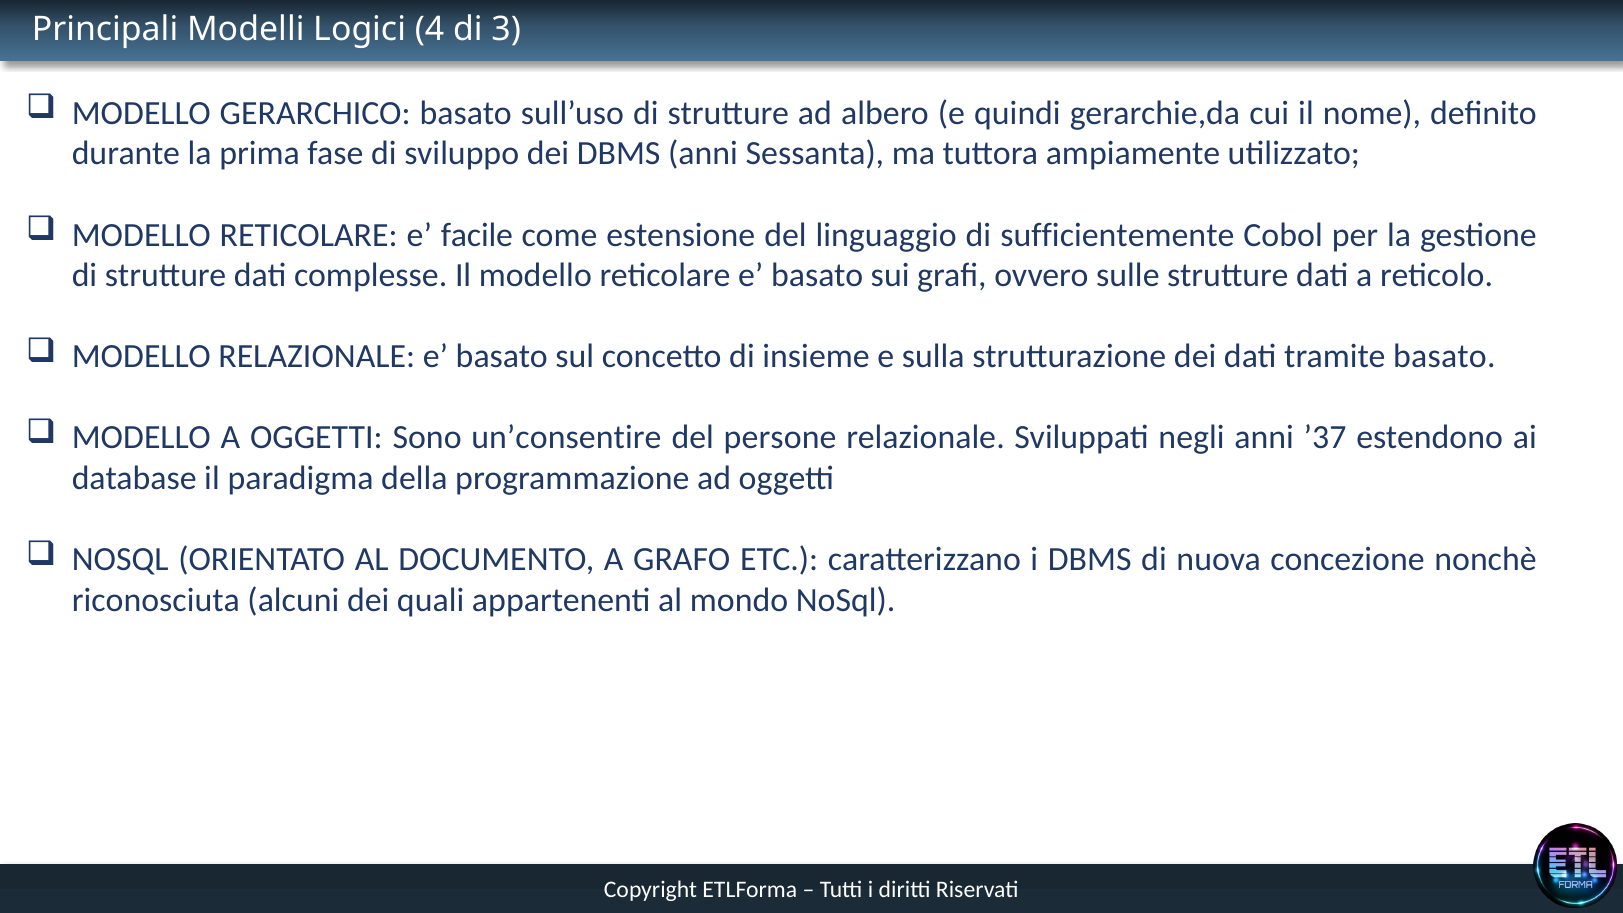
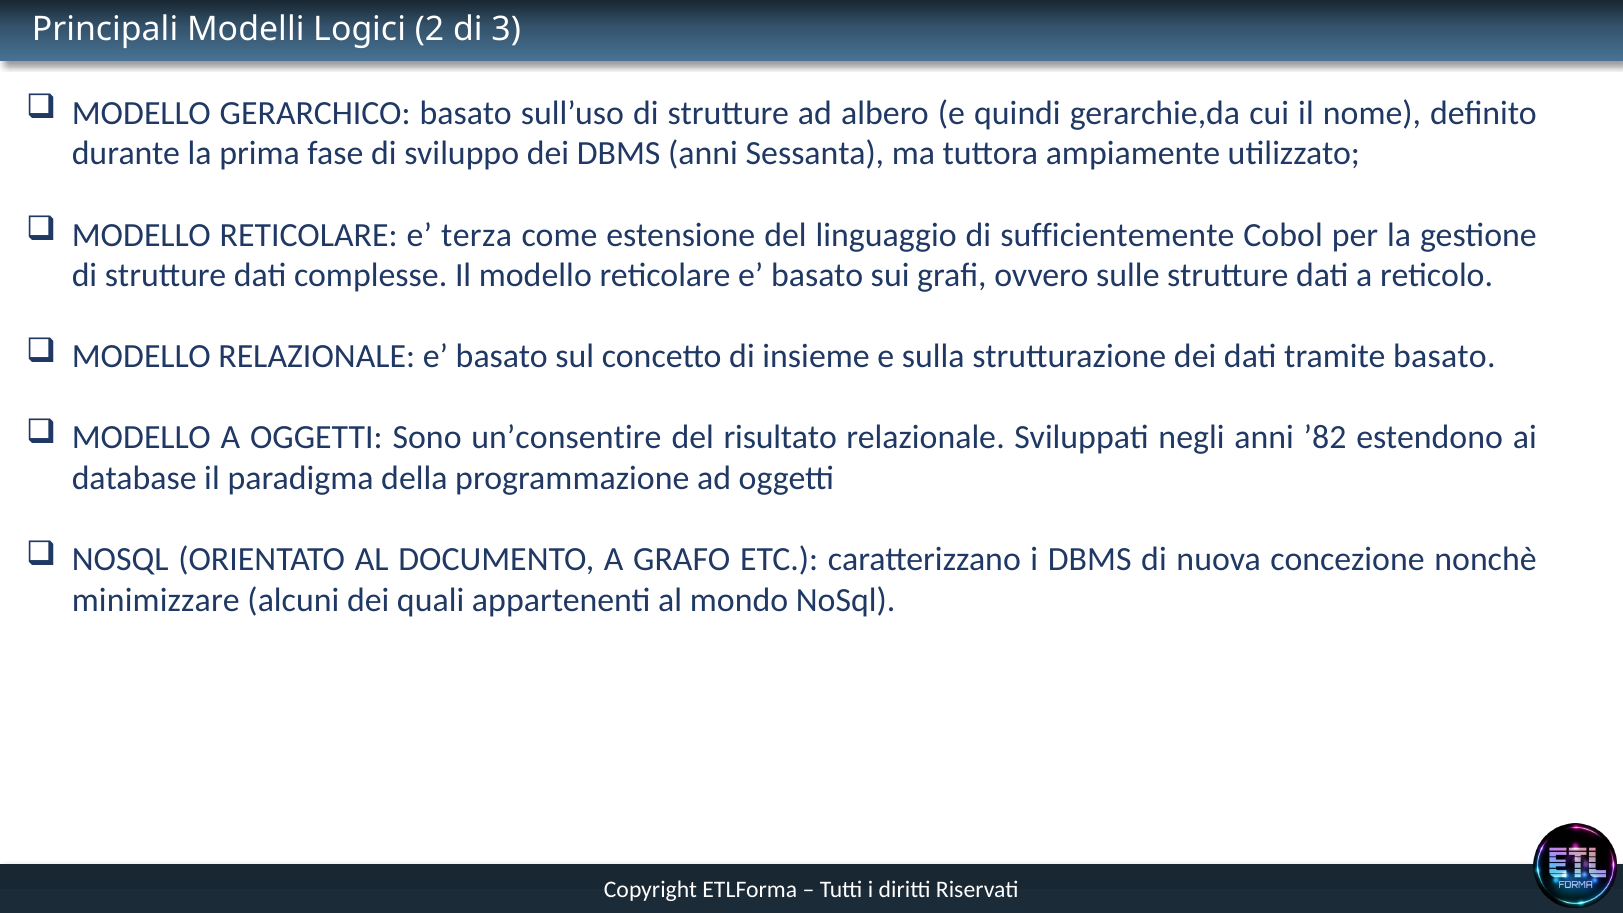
4: 4 -> 2
facile: facile -> terza
persone: persone -> risultato
’37: ’37 -> ’82
riconosciuta: riconosciuta -> minimizzare
